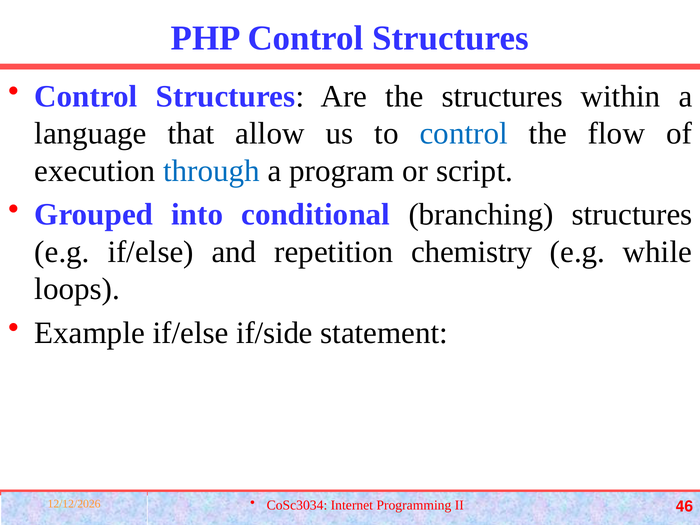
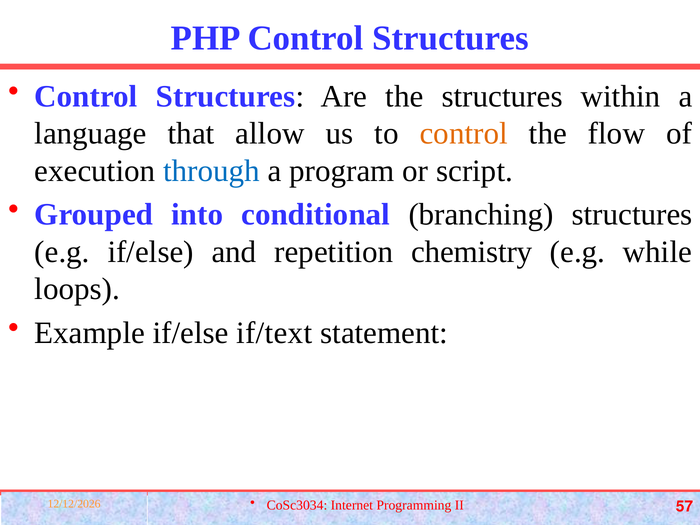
control at (464, 134) colour: blue -> orange
if/side: if/side -> if/text
46: 46 -> 57
